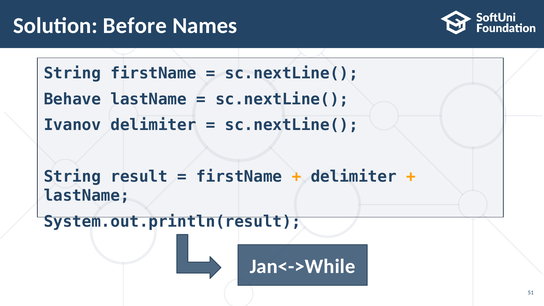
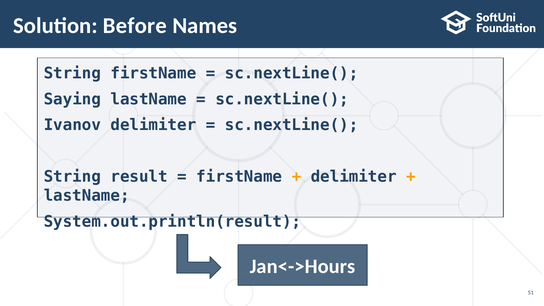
Behave: Behave -> Saying
Jan<->While: Jan<->While -> Jan<->Hours
